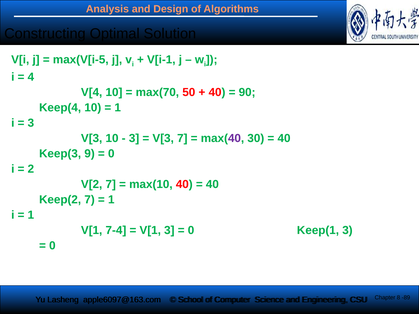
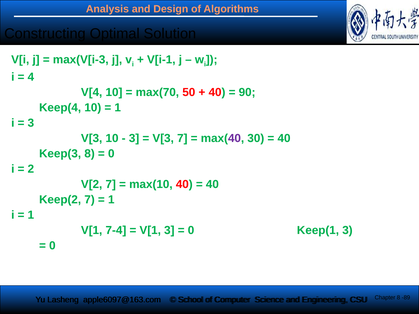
max(V[i-5: max(V[i-5 -> max(V[i-3
Keep(3 9: 9 -> 8
